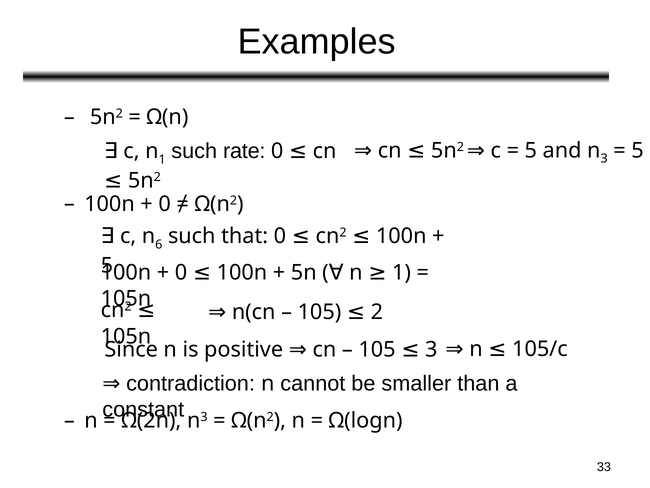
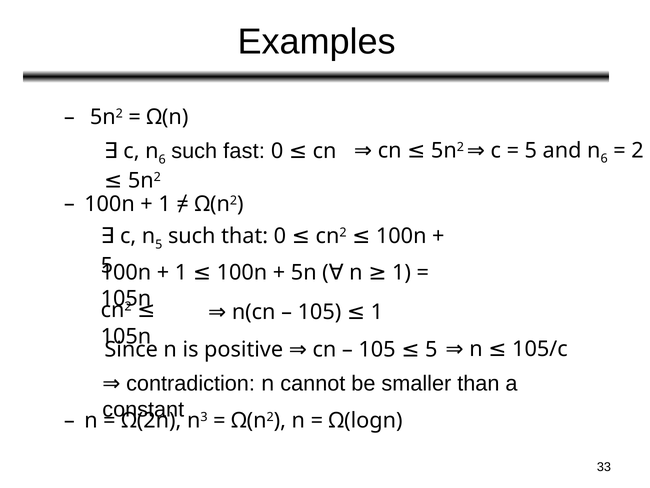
and n 3: 3 -> 6
5 at (638, 150): 5 -> 2
c n 1: 1 -> 6
rate: rate -> fast
0 at (165, 204): 0 -> 1
n 6: 6 -> 5
0 at (181, 272): 0 -> 1
105 2: 2 -> 1
105 3: 3 -> 5
